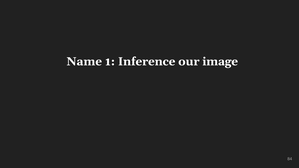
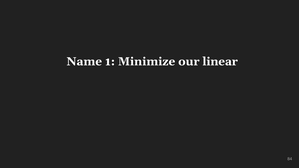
Inference: Inference -> Minimize
image: image -> linear
